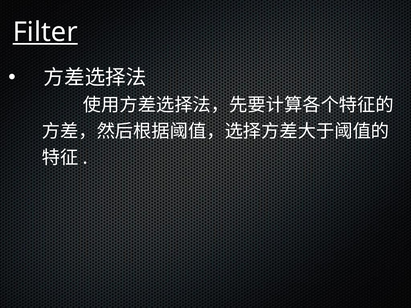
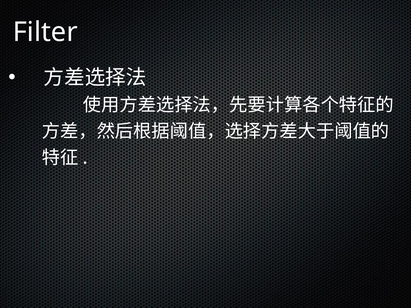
Filter underline: present -> none
